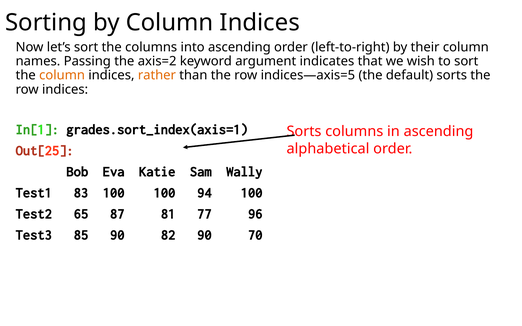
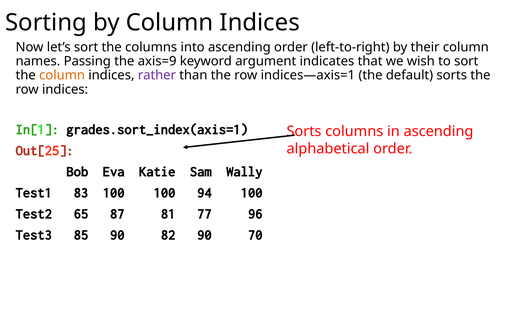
axis=2: axis=2 -> axis=9
rather colour: orange -> purple
indices—axis=5: indices—axis=5 -> indices—axis=1
